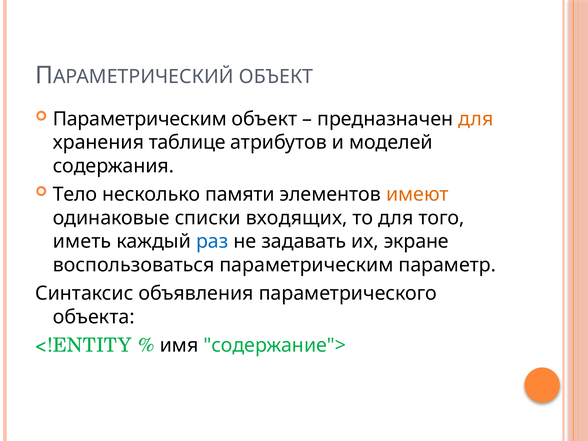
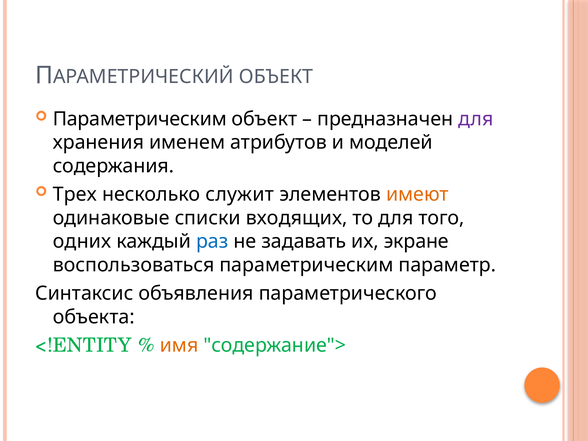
для at (476, 119) colour: orange -> purple
таблице: таблице -> именем
Тело: Тело -> Трех
памяти: памяти -> служит
иметь: иметь -> одних
имя colour: black -> orange
